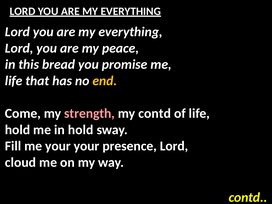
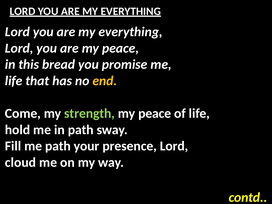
strength colour: pink -> light green
contd at (155, 113): contd -> peace
in hold: hold -> path
me your: your -> path
